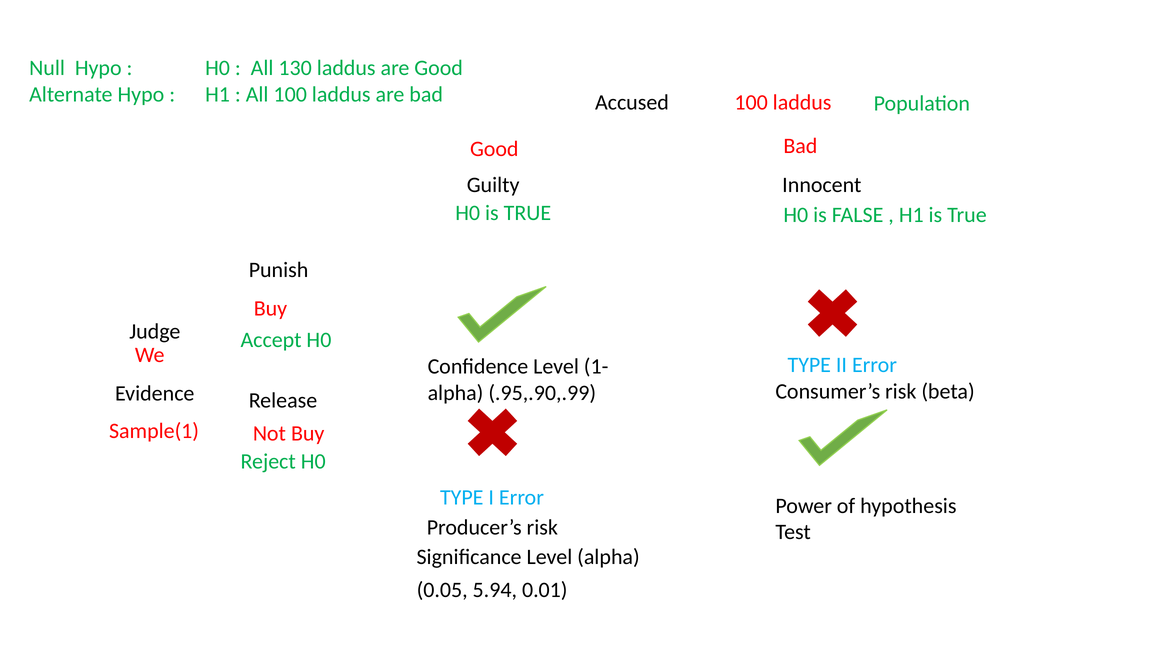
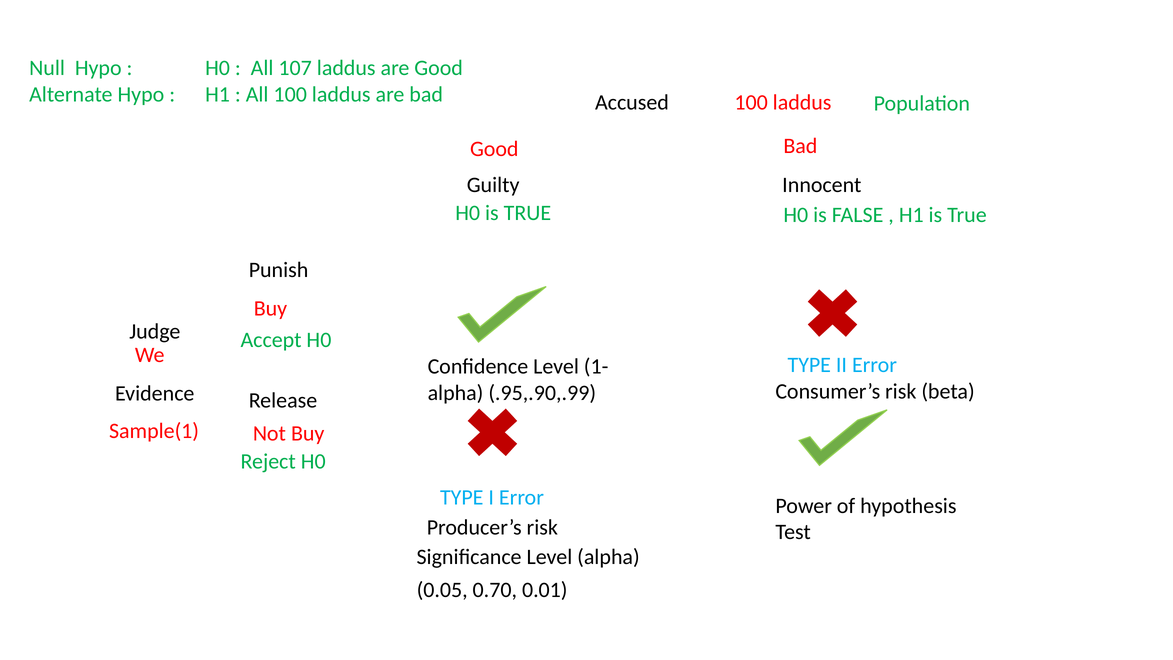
130: 130 -> 107
5.94: 5.94 -> 0.70
